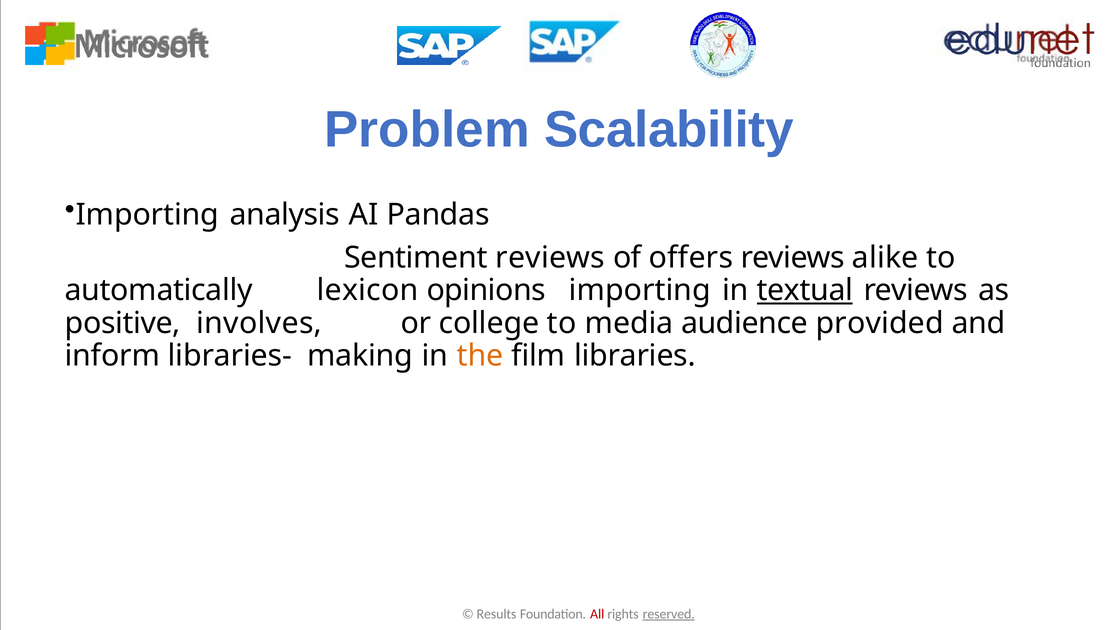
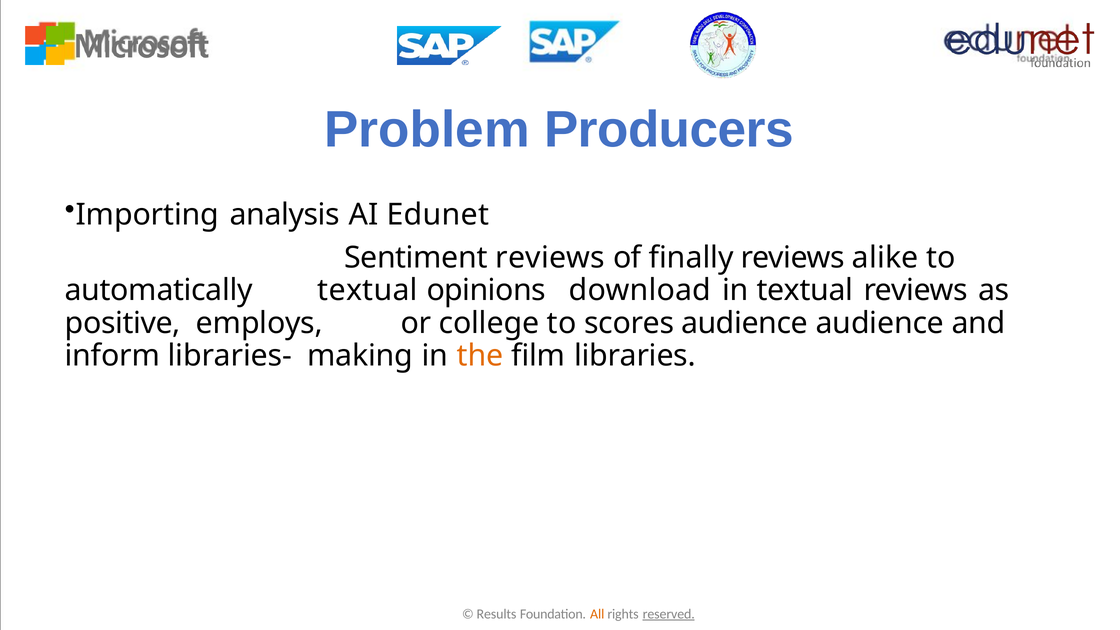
Scalability: Scalability -> Producers
Pandas: Pandas -> Edunet
offers: offers -> finally
automatically lexicon: lexicon -> textual
opinions importing: importing -> download
textual at (805, 290) underline: present -> none
involves: involves -> employs
media: media -> scores
audience provided: provided -> audience
All colour: red -> orange
